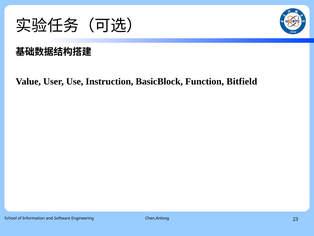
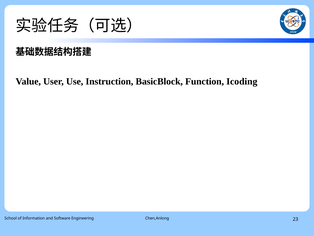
Bitfield: Bitfield -> Icoding
